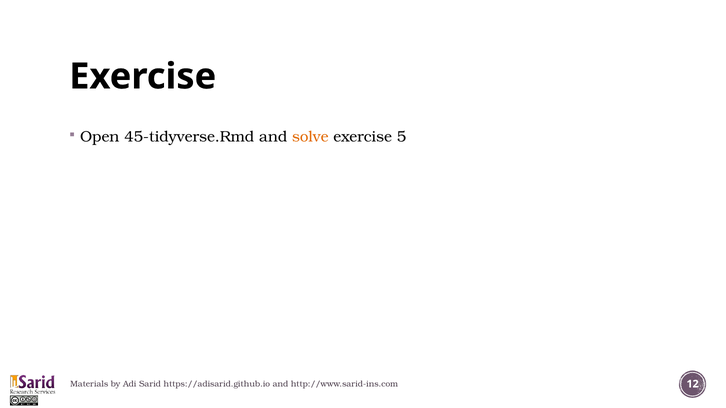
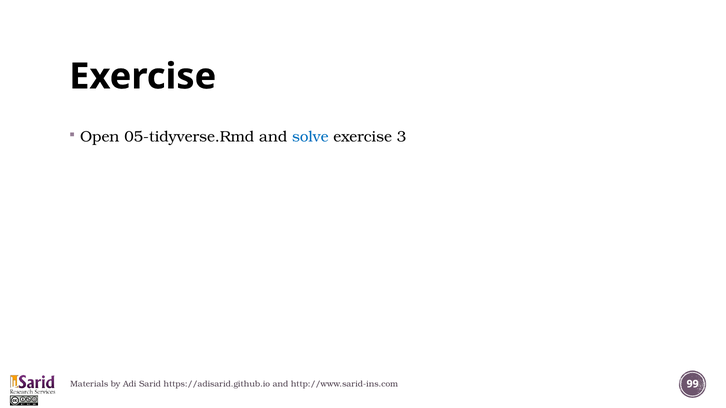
45-tidyverse.Rmd: 45-tidyverse.Rmd -> 05-tidyverse.Rmd
solve colour: orange -> blue
5: 5 -> 3
12: 12 -> 99
